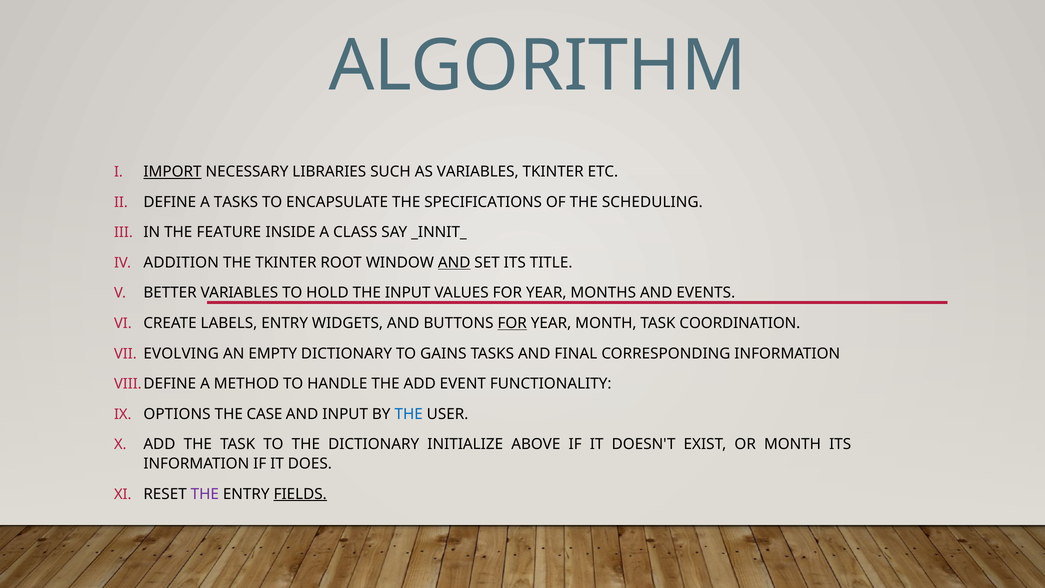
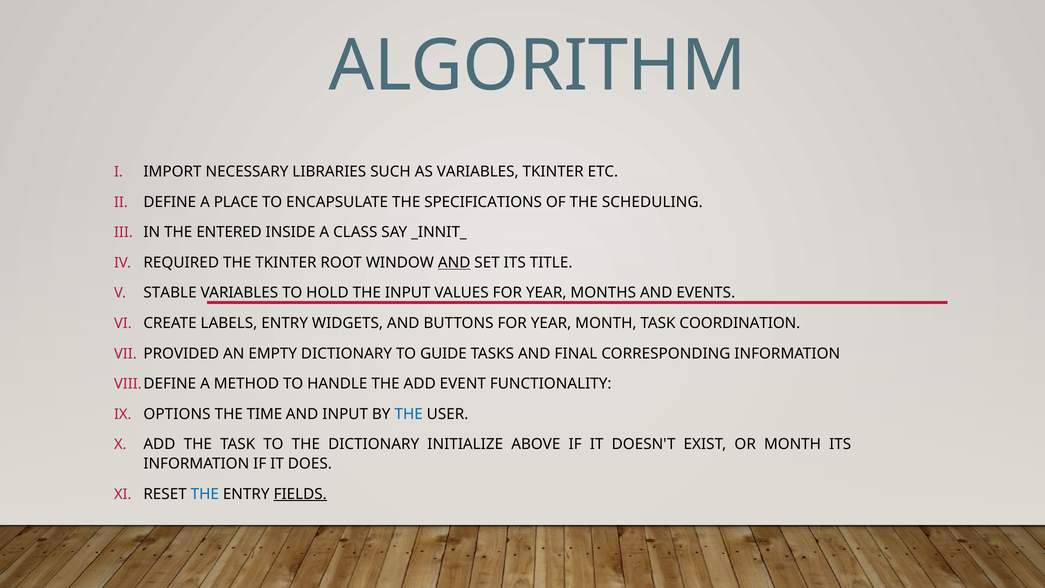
IMPORT underline: present -> none
A TASKS: TASKS -> PLACE
FEATURE: FEATURE -> ENTERED
ADDITION: ADDITION -> REQUIRED
BETTER: BETTER -> STABLE
FOR at (512, 323) underline: present -> none
EVOLVING: EVOLVING -> PROVIDED
GAINS: GAINS -> GUIDE
CASE: CASE -> TIME
THE at (205, 494) colour: purple -> blue
